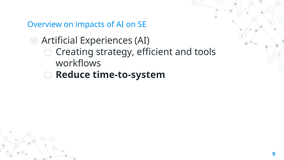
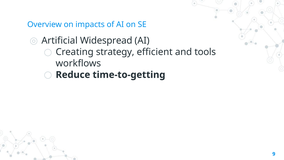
Experiences: Experiences -> Widespread
time-to-system: time-to-system -> time-to-getting
